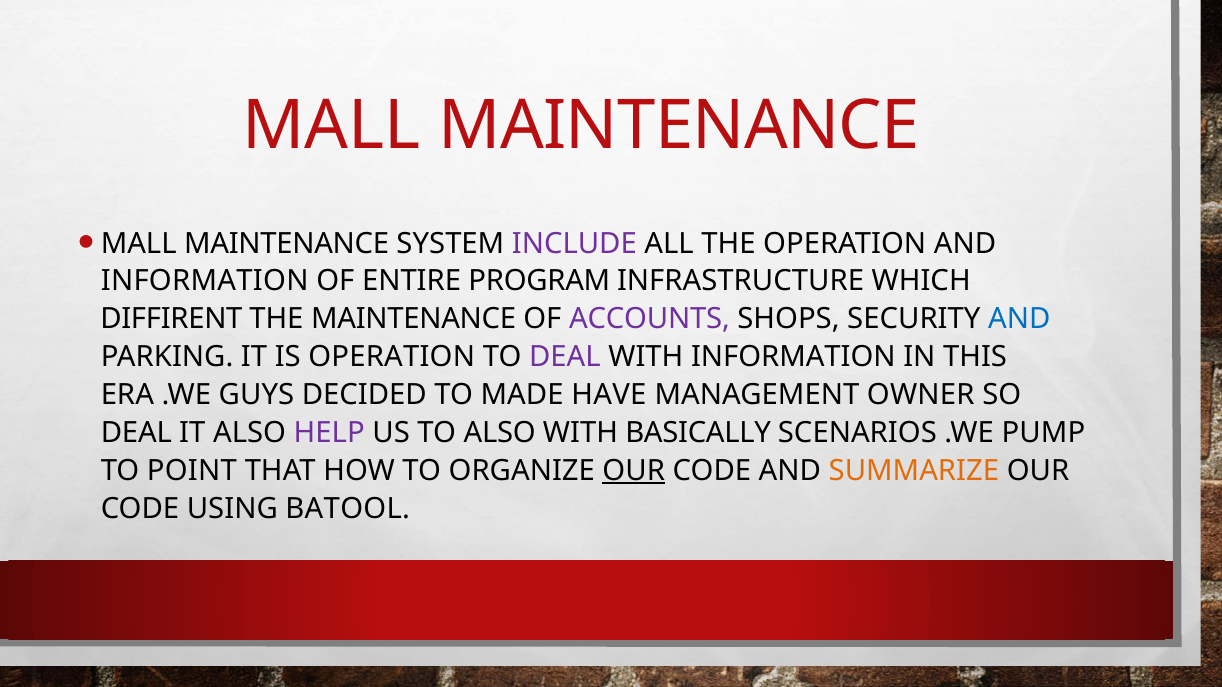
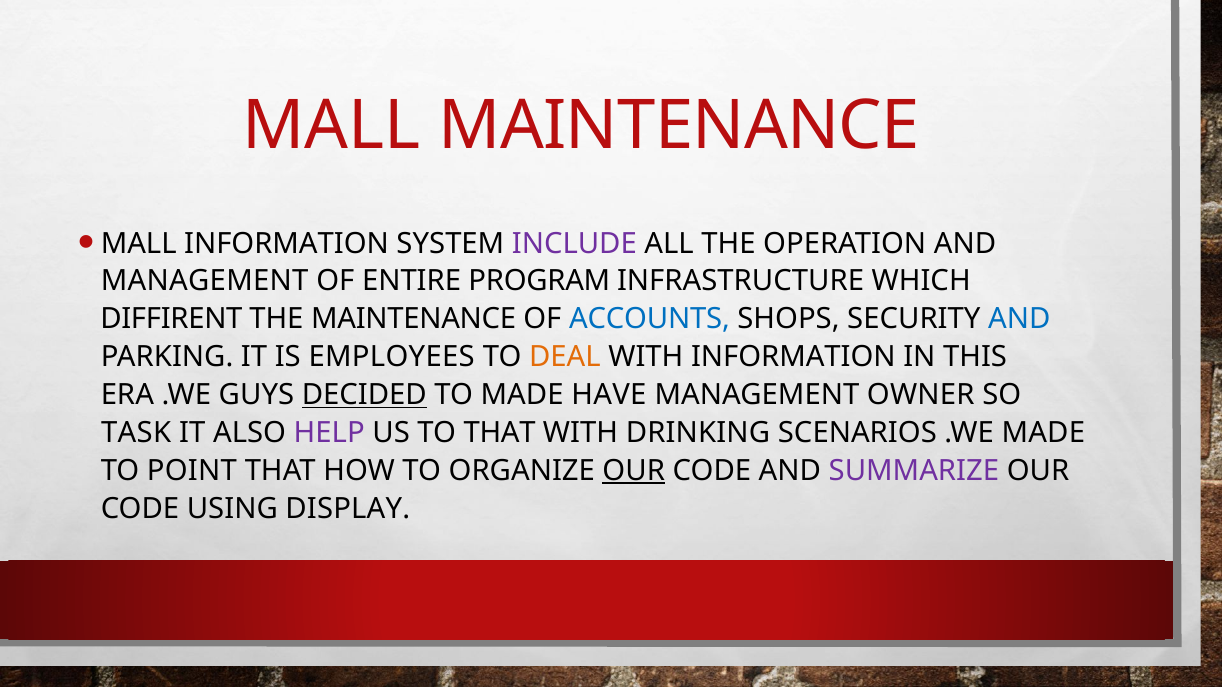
MAINTENANCE at (287, 244): MAINTENANCE -> INFORMATION
INFORMATION at (205, 281): INFORMATION -> MANAGEMENT
ACCOUNTS colour: purple -> blue
IS OPERATION: OPERATION -> EMPLOYEES
DEAL at (565, 357) colour: purple -> orange
DECIDED underline: none -> present
DEAL at (136, 433): DEAL -> TASK
TO ALSO: ALSO -> THAT
BASICALLY: BASICALLY -> DRINKING
.WE PUMP: PUMP -> MADE
SUMMARIZE colour: orange -> purple
BATOOL: BATOOL -> DISPLAY
